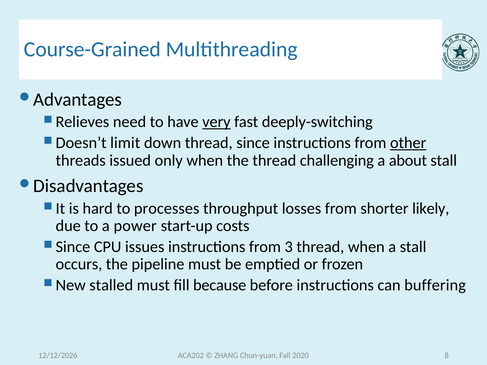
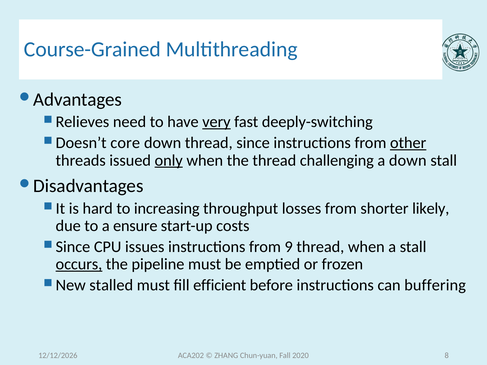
limit: limit -> core
only underline: none -> present
a about: about -> down
processes: processes -> increasing
power: power -> ensure
3: 3 -> 9
occurs underline: none -> present
because: because -> efficient
